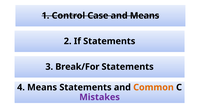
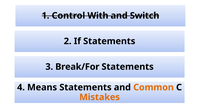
Case: Case -> With
and Means: Means -> Switch
Mistakes colour: purple -> orange
